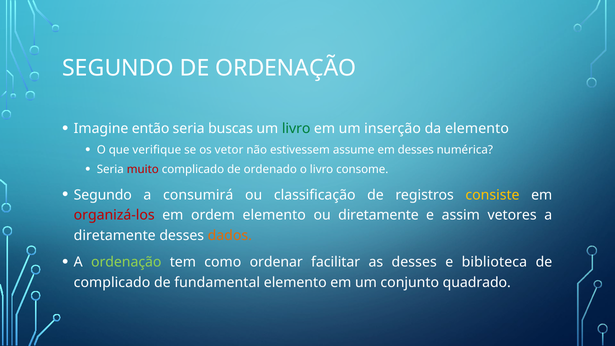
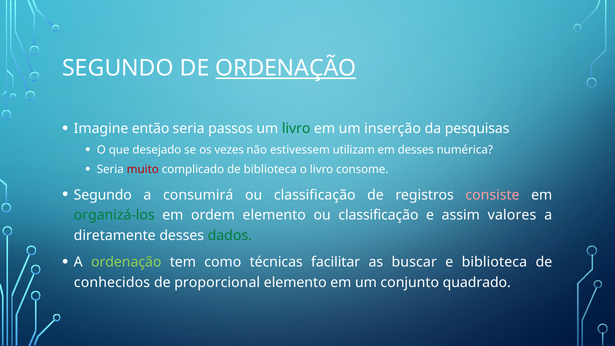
ORDENAÇÃO at (286, 68) underline: none -> present
buscas: buscas -> passos
da elemento: elemento -> pesquisas
verifique: verifique -> desejado
vetor: vetor -> vezes
assume: assume -> utilizam
de ordenado: ordenado -> biblioteca
consiste colour: yellow -> pink
organizá-los colour: red -> green
diretamente at (378, 215): diretamente -> classificação
vetores: vetores -> valores
dados colour: orange -> green
ordenar: ordenar -> técnicas
as desses: desses -> buscar
complicado at (112, 282): complicado -> conhecidos
fundamental: fundamental -> proporcional
